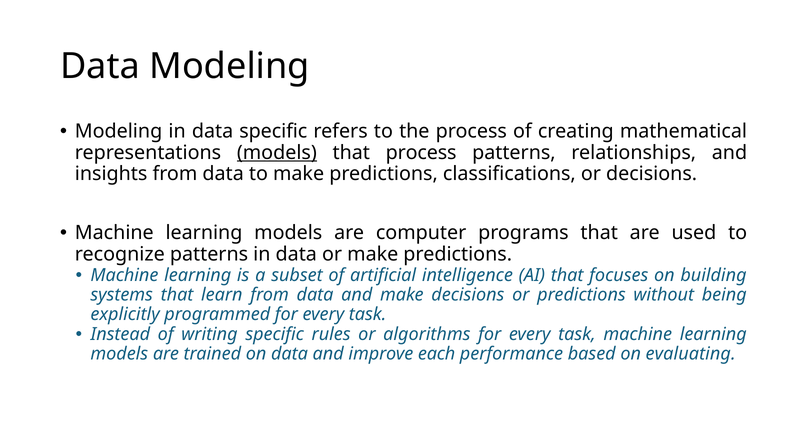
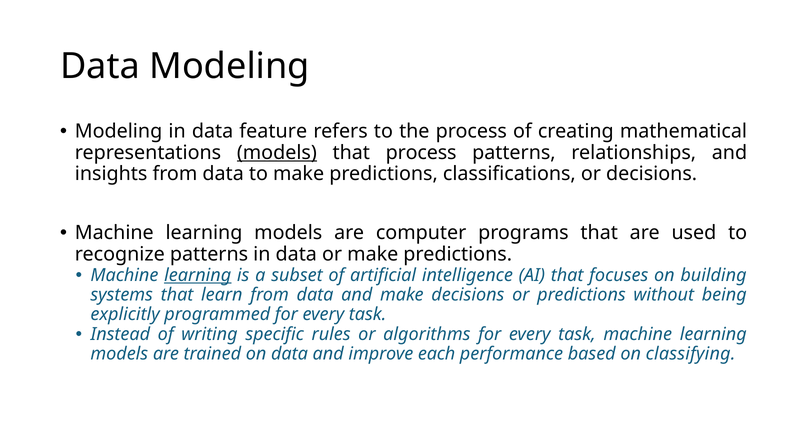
data specific: specific -> feature
learning at (198, 275) underline: none -> present
evaluating: evaluating -> classifying
